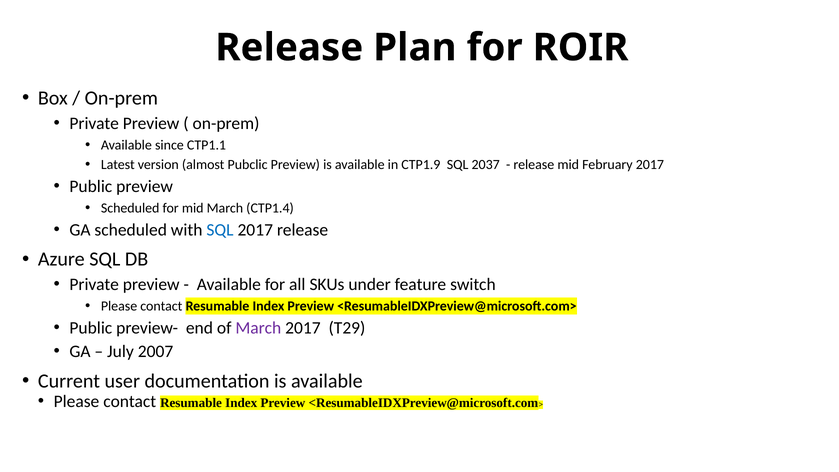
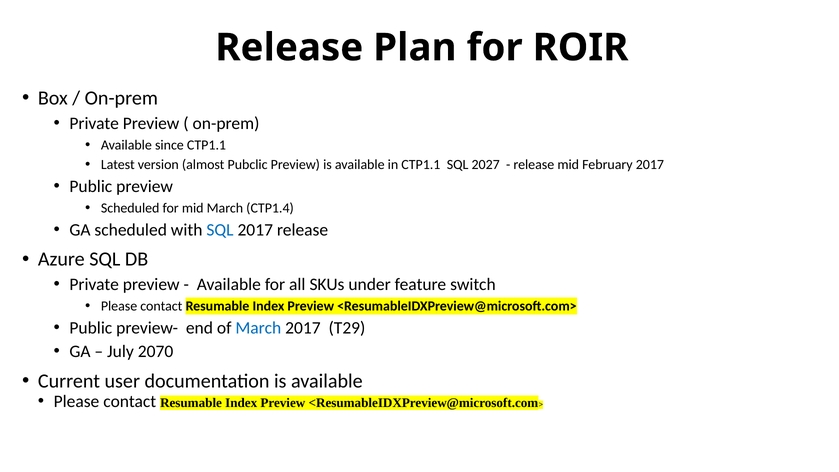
in CTP1.9: CTP1.9 -> CTP1.1
2037: 2037 -> 2027
March at (258, 328) colour: purple -> blue
2007: 2007 -> 2070
